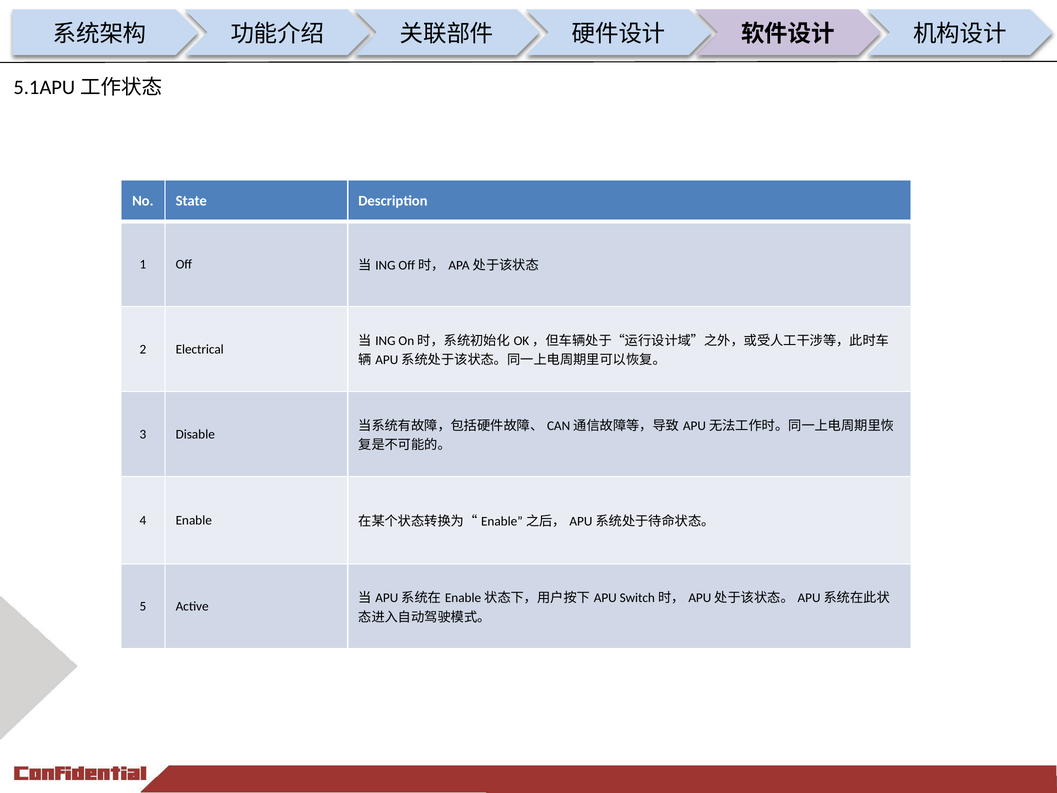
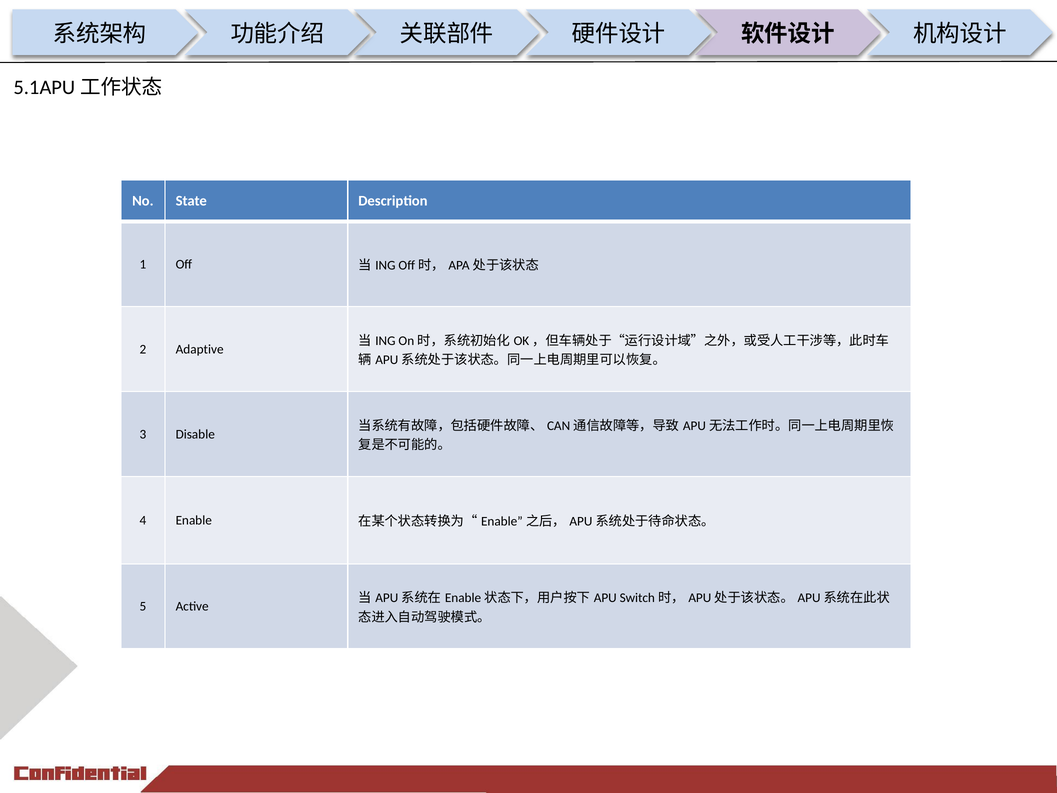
Electrical: Electrical -> Adaptive
